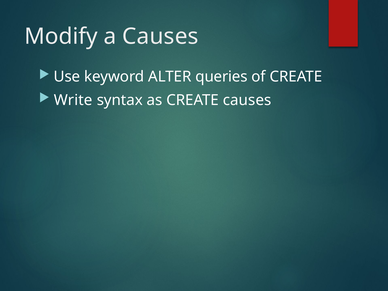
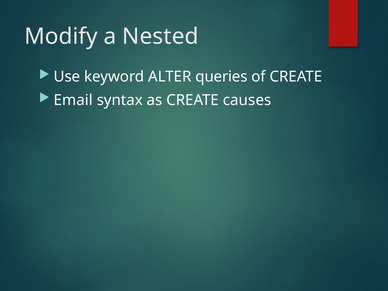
a Causes: Causes -> Nested
Write: Write -> Email
